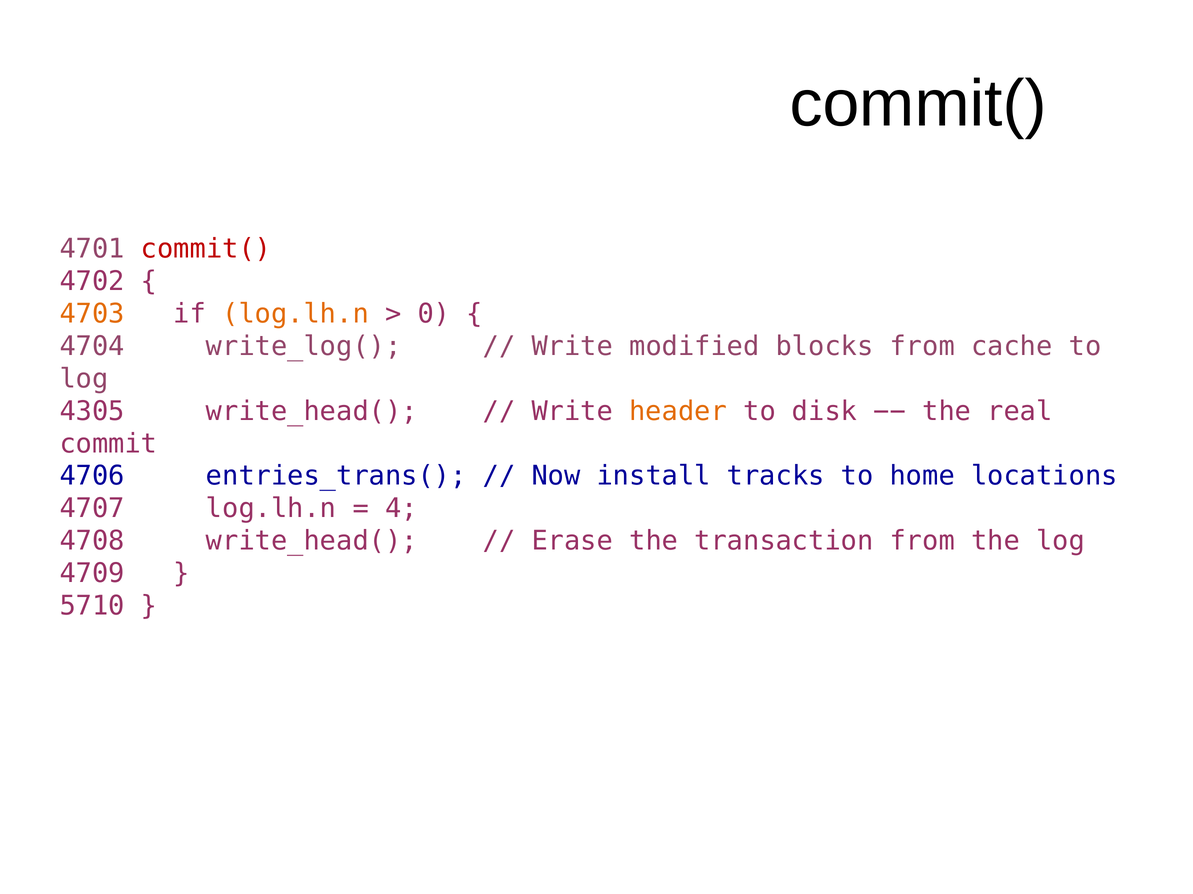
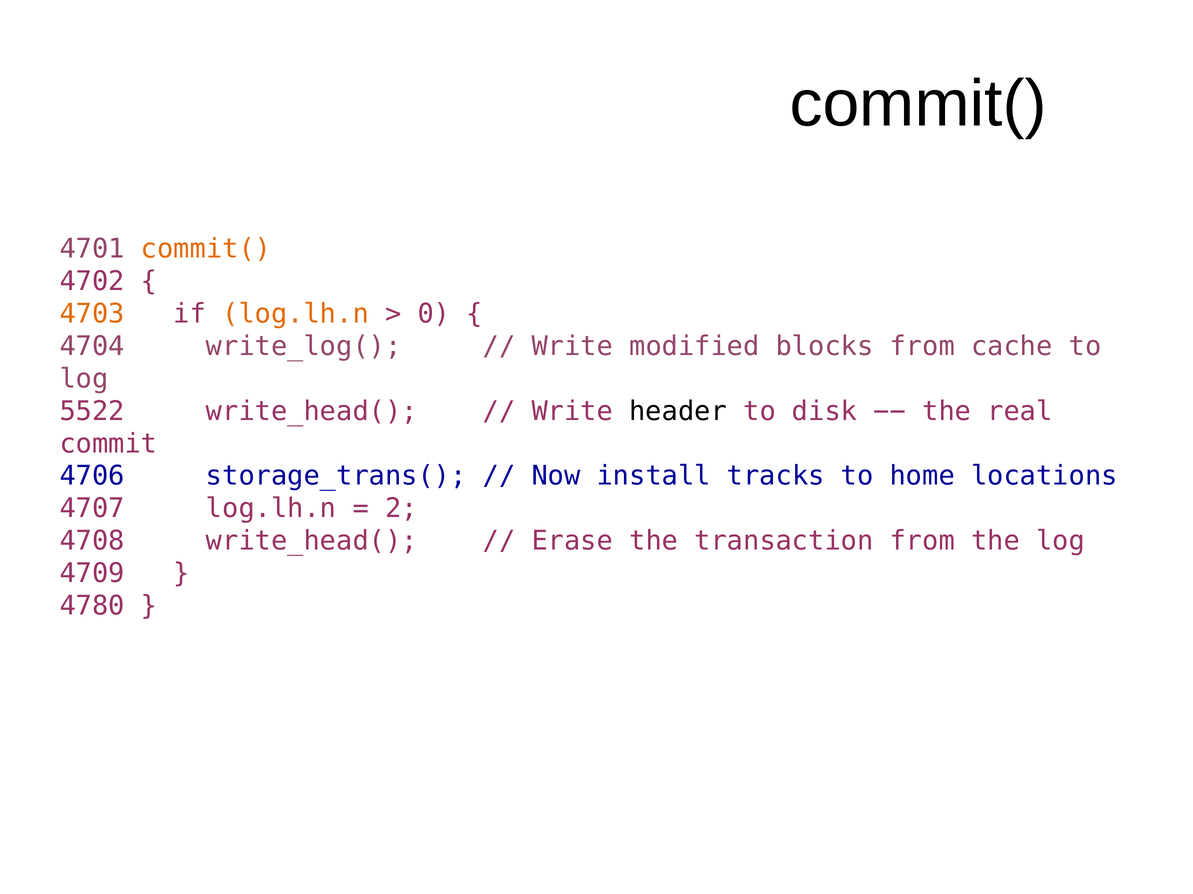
commit( at (206, 249) colour: red -> orange
4305: 4305 -> 5522
header colour: orange -> black
entries_trans(: entries_trans( -> storage_trans(
4: 4 -> 2
5710: 5710 -> 4780
